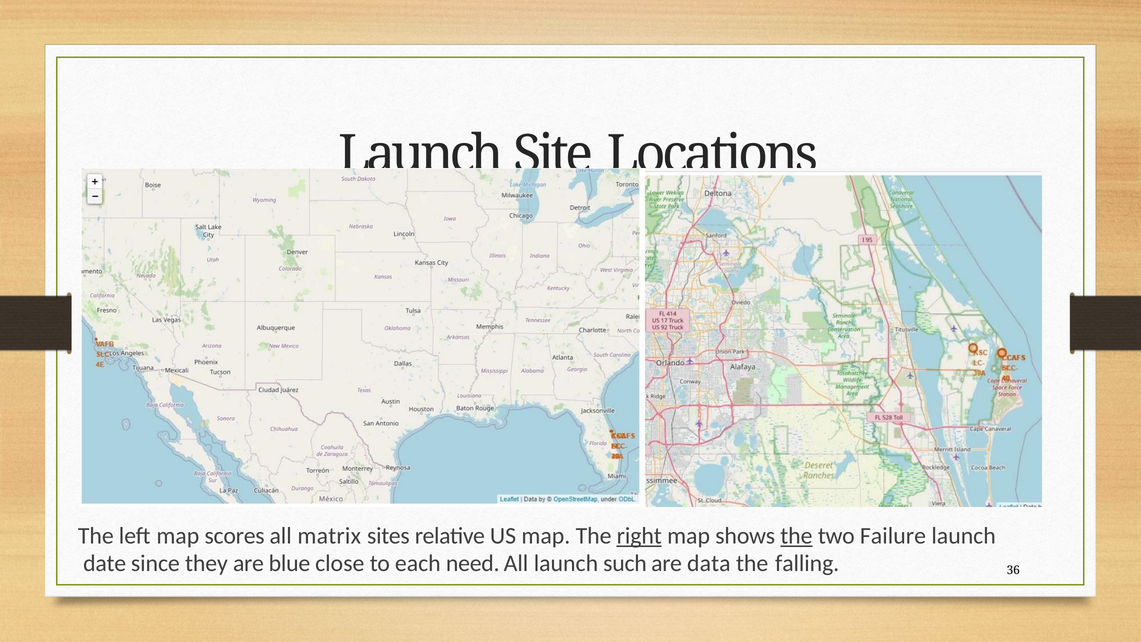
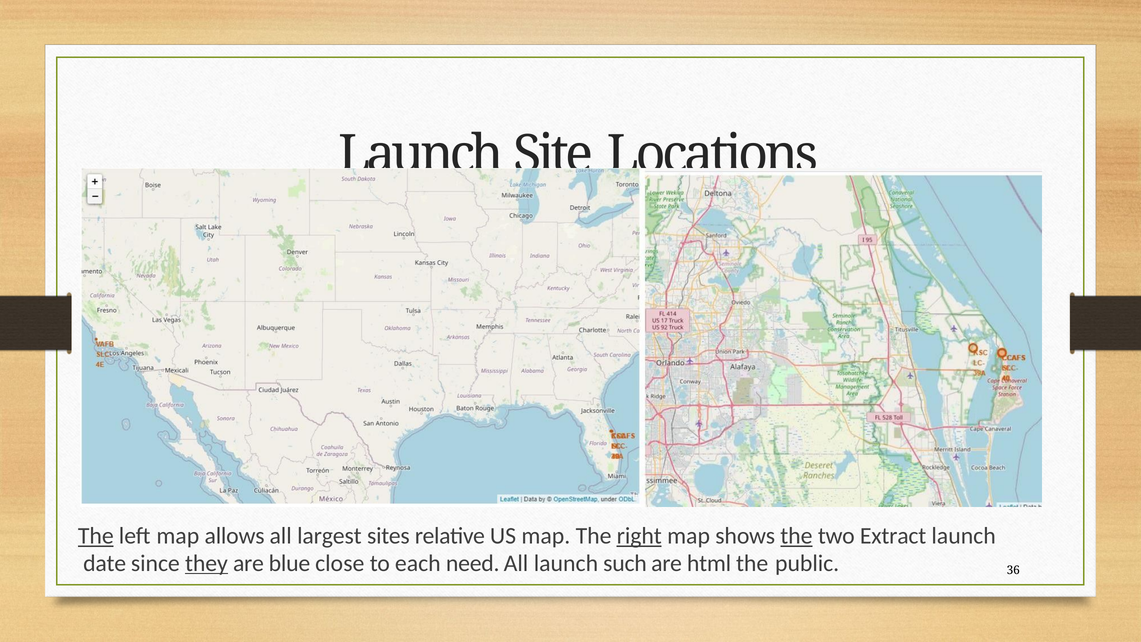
The at (96, 536) underline: none -> present
scores: scores -> allows
matrix: matrix -> largest
Failure: Failure -> Extract
they underline: none -> present
data: data -> html
falling: falling -> public
